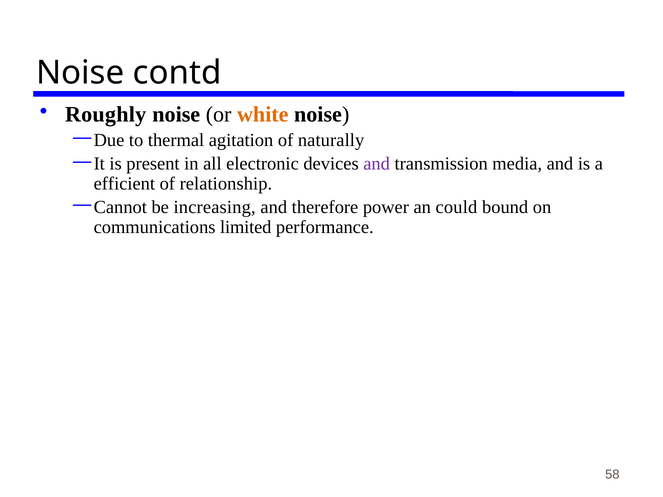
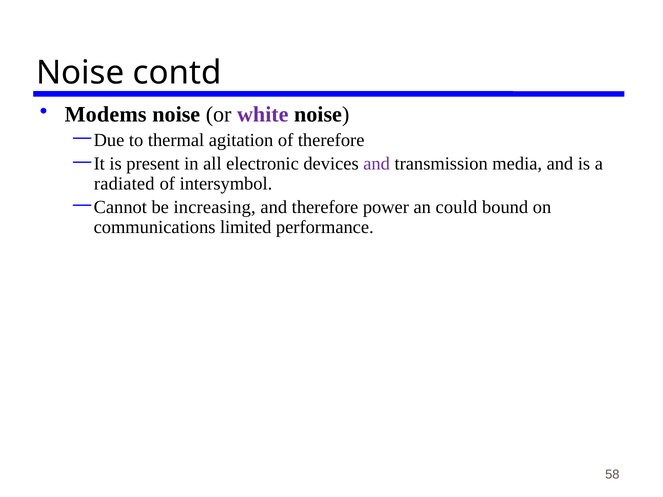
Roughly: Roughly -> Modems
white colour: orange -> purple
of naturally: naturally -> therefore
efficient: efficient -> radiated
relationship: relationship -> intersymbol
